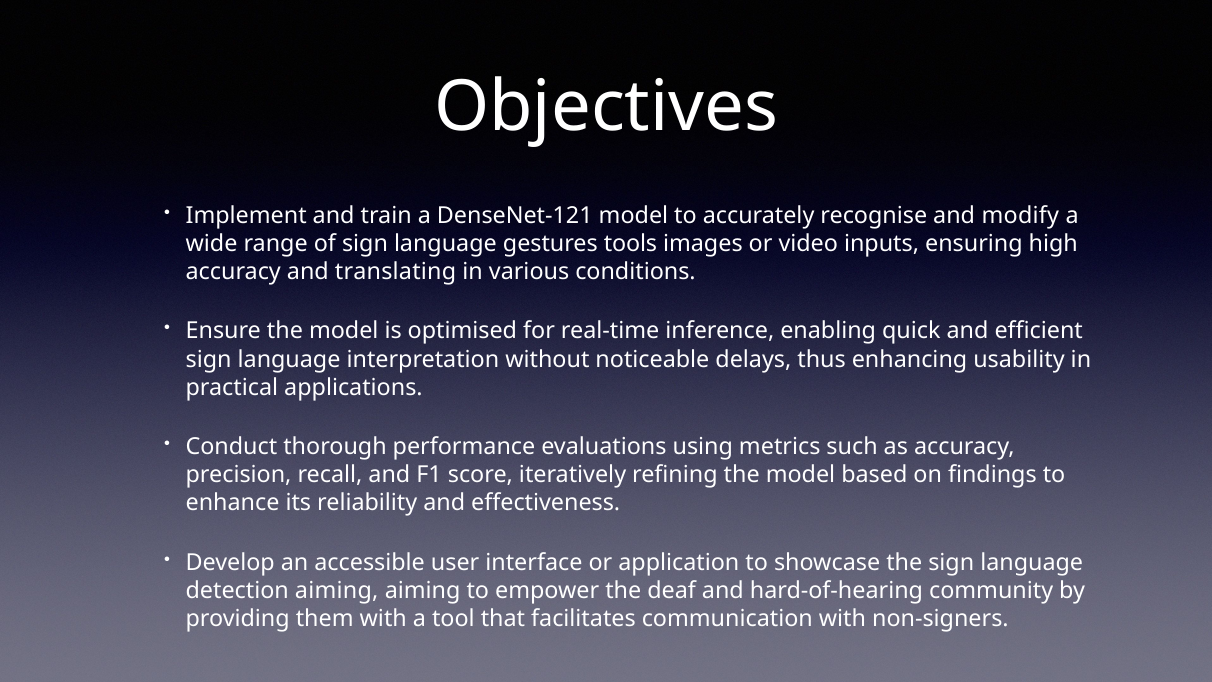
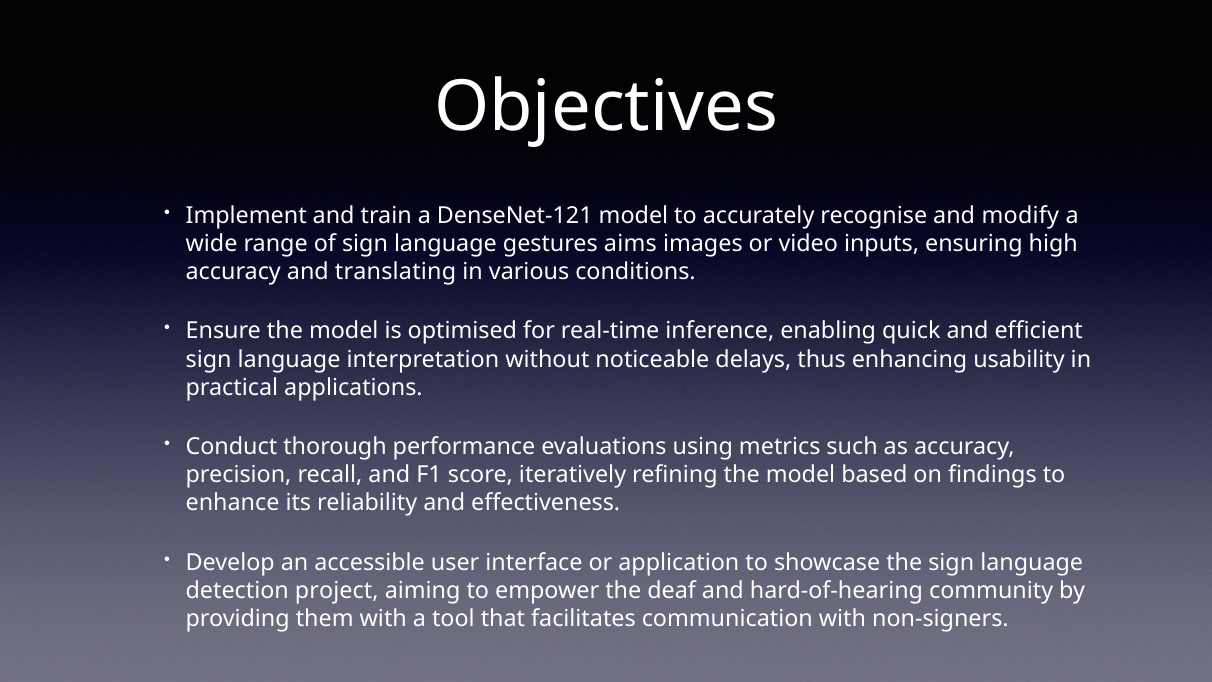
tools: tools -> aims
detection aiming: aiming -> project
